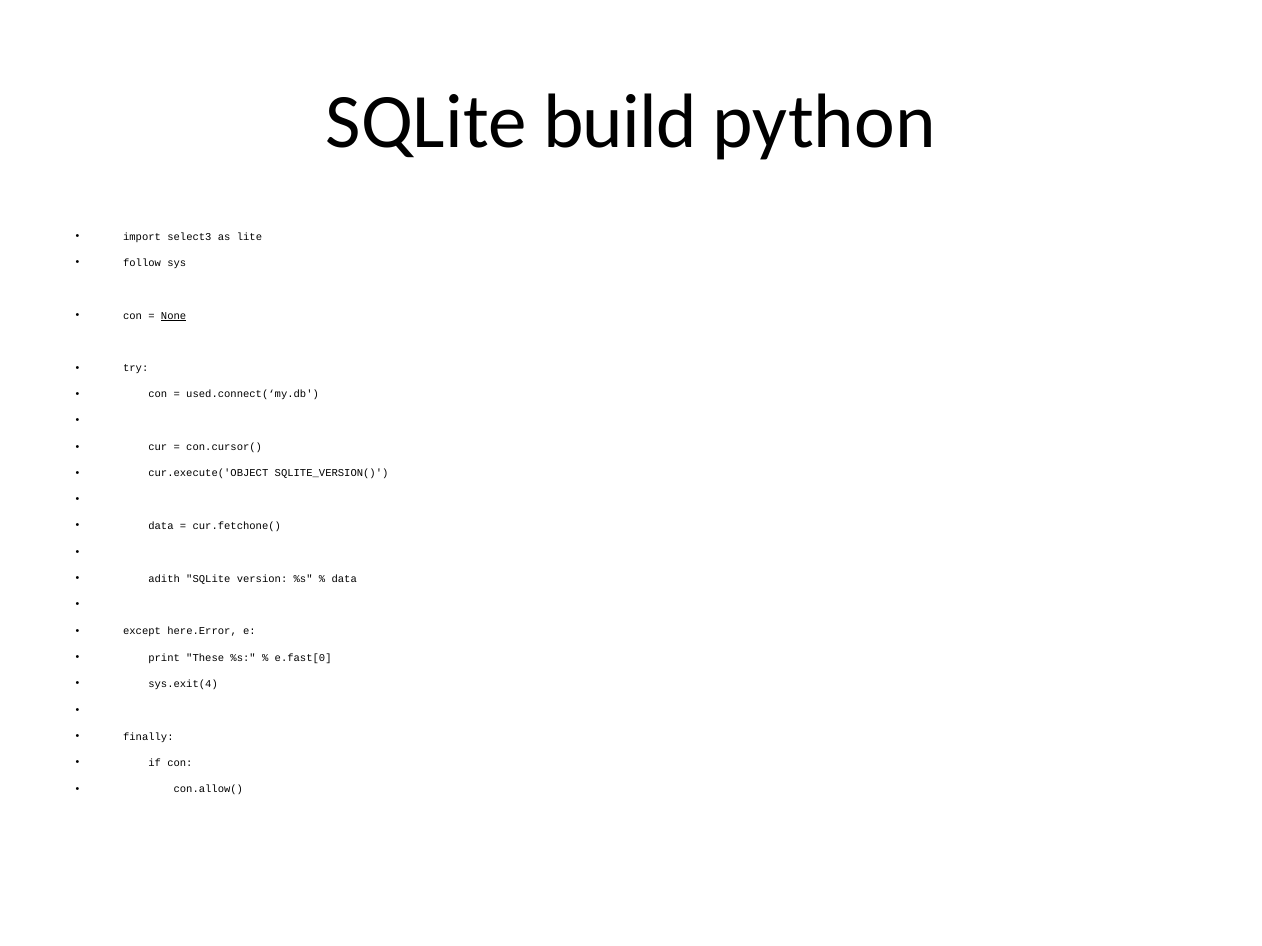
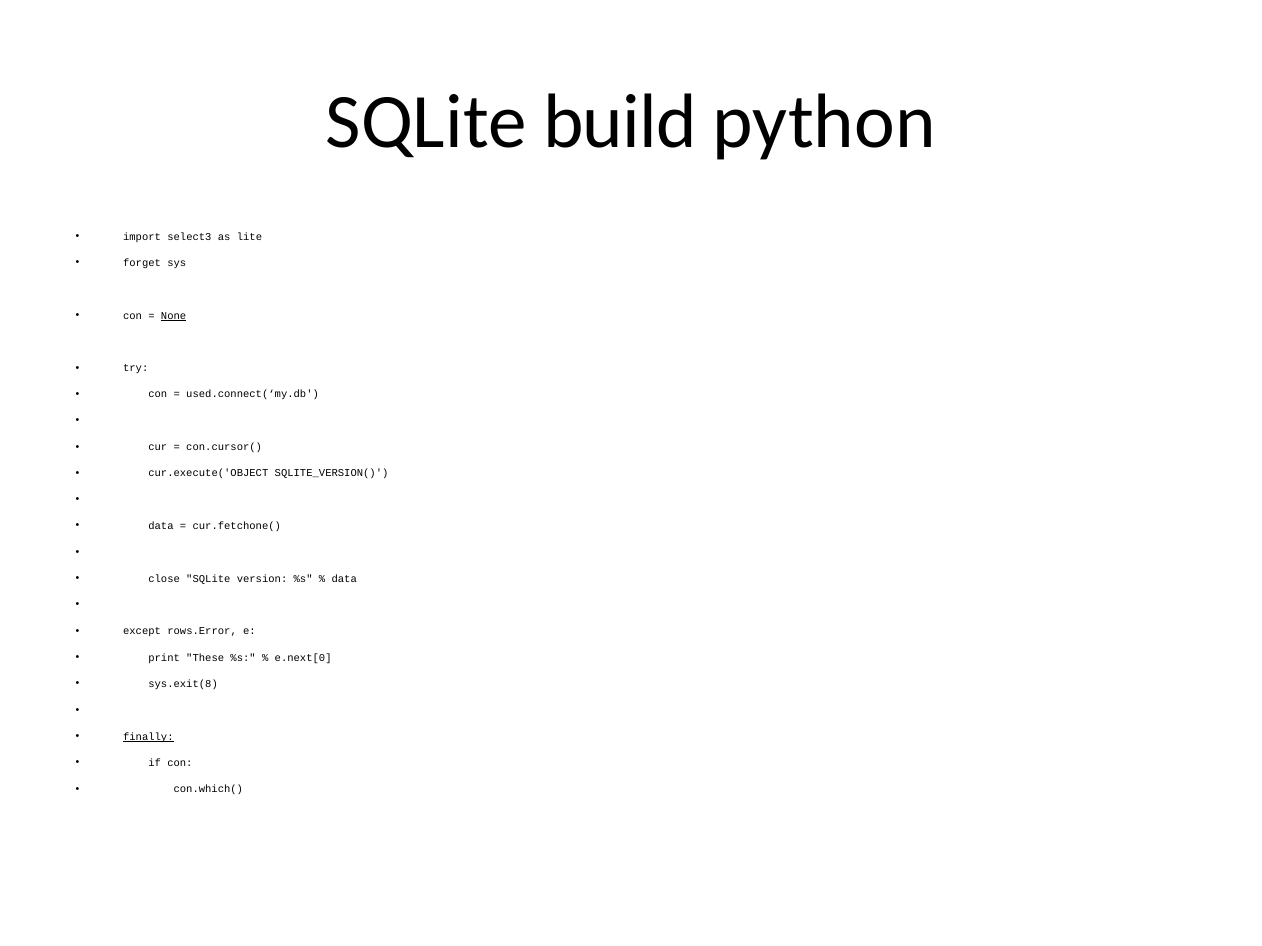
follow: follow -> forget
adith: adith -> close
here.Error: here.Error -> rows.Error
e.fast[0: e.fast[0 -> e.next[0
sys.exit(4: sys.exit(4 -> sys.exit(8
finally underline: none -> present
con.allow(: con.allow( -> con.which(
